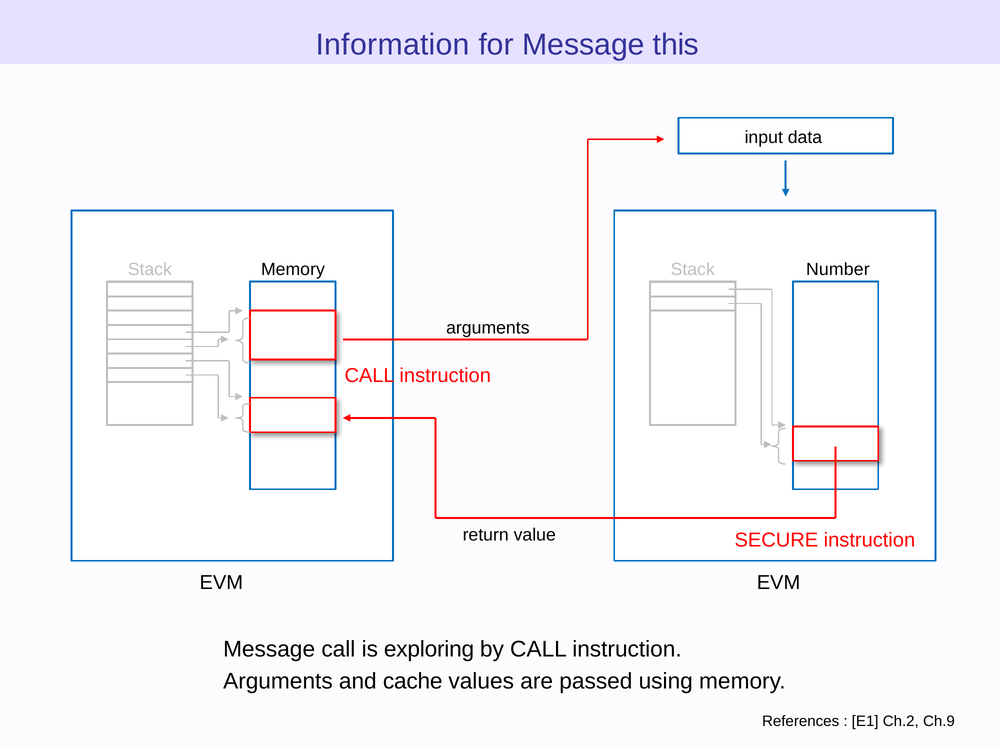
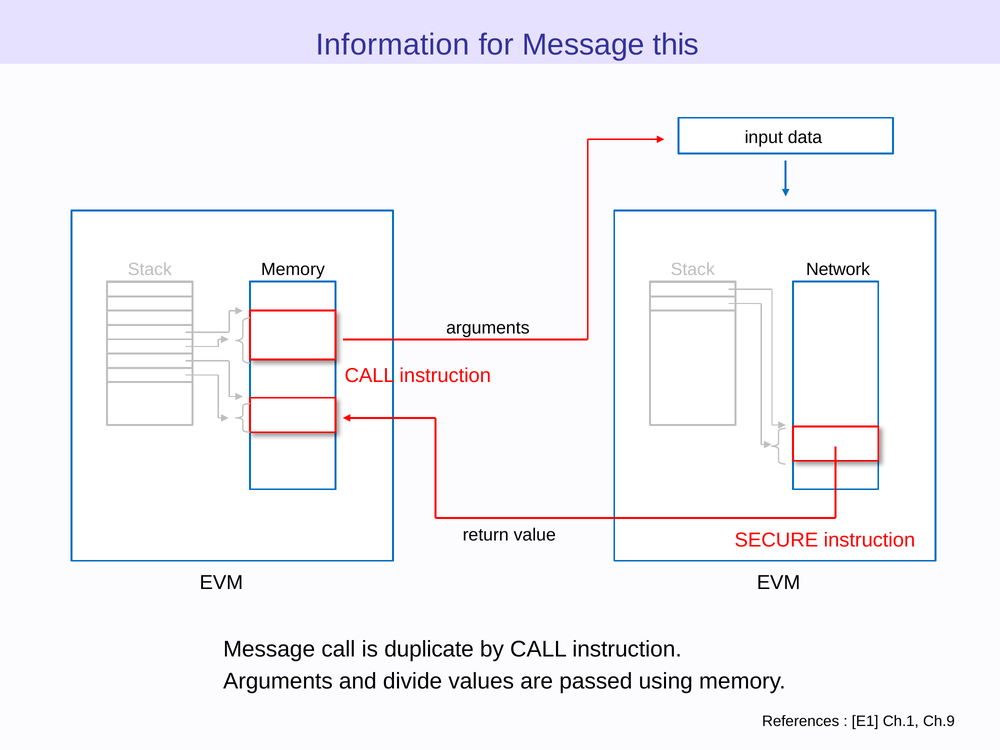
Number: Number -> Network
exploring: exploring -> duplicate
cache: cache -> divide
Ch.2: Ch.2 -> Ch.1
